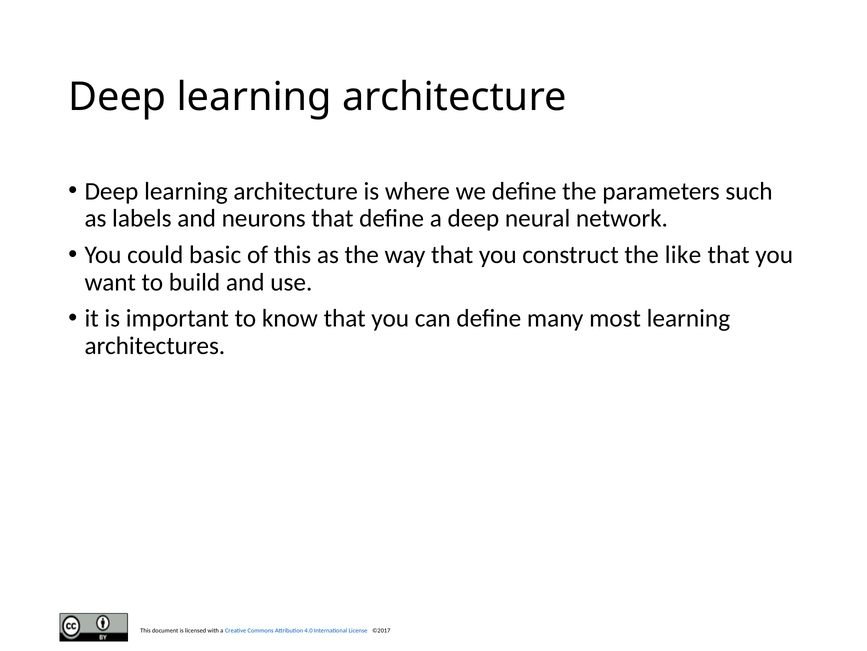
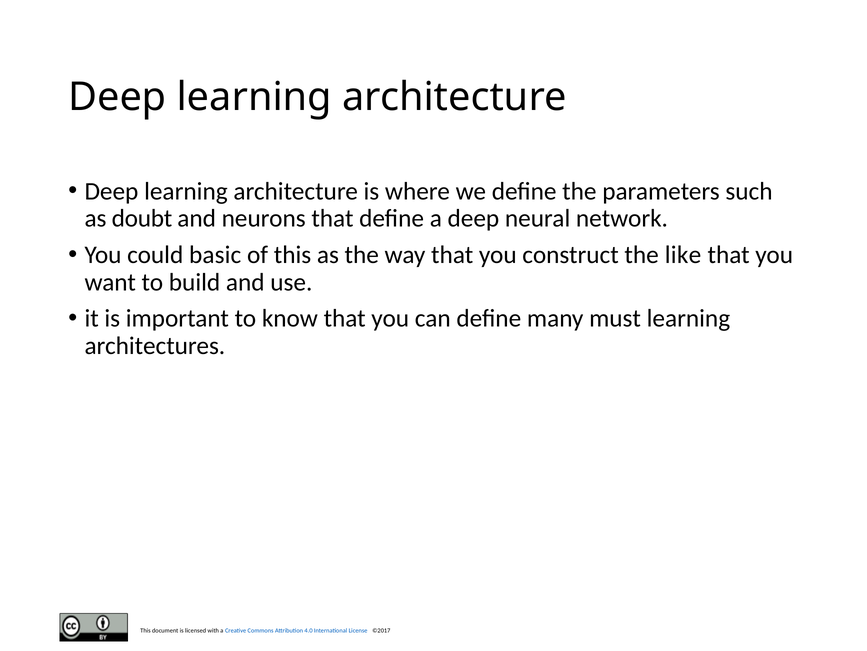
labels: labels -> doubt
most: most -> must
